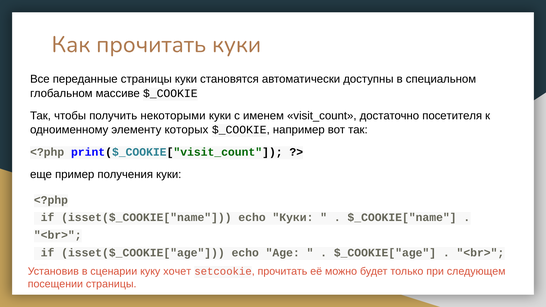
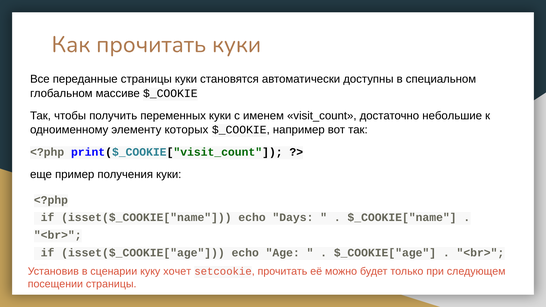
некоторыми: некоторыми -> переменных
посетителя: посетителя -> небольшие
echo Куки: Куки -> Days
